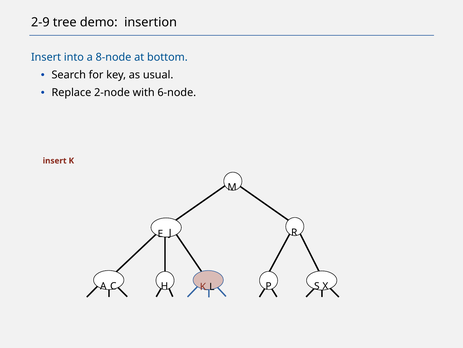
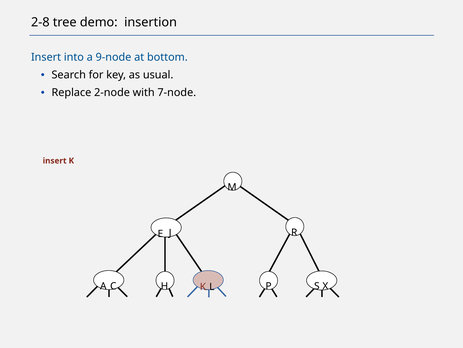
2-9: 2-9 -> 2-8
8-node: 8-node -> 9-node
6-node: 6-node -> 7-node
